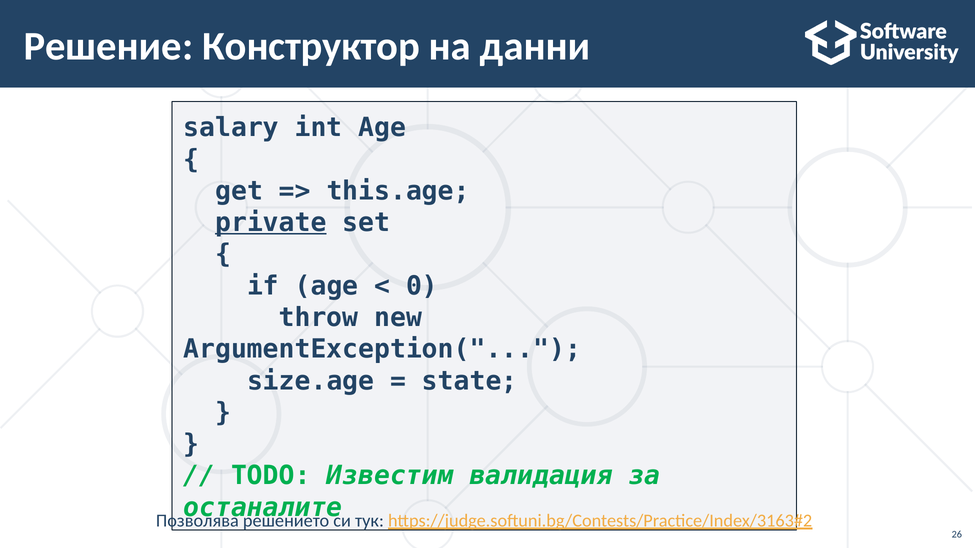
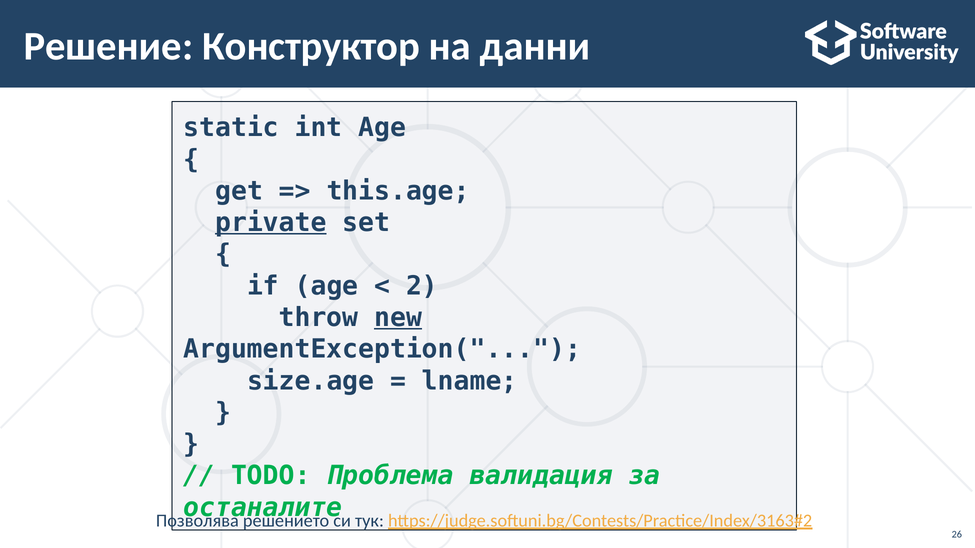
salary: salary -> static
0: 0 -> 2
new underline: none -> present
state: state -> lname
Известим: Известим -> Проблема
